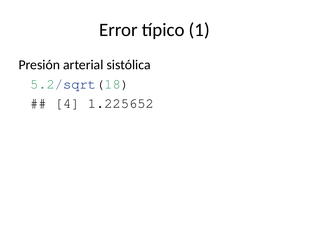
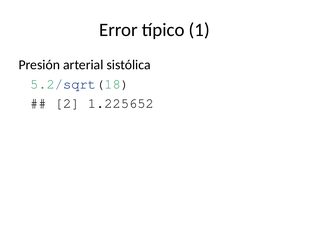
4: 4 -> 2
